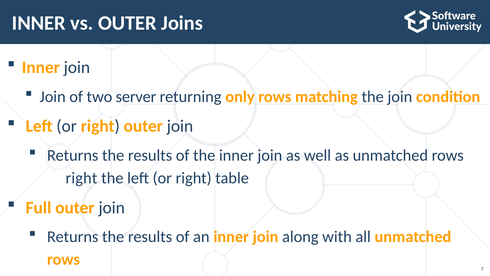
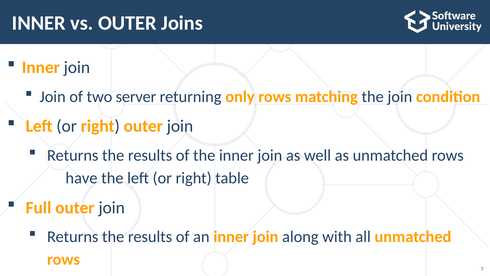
right at (81, 178): right -> have
